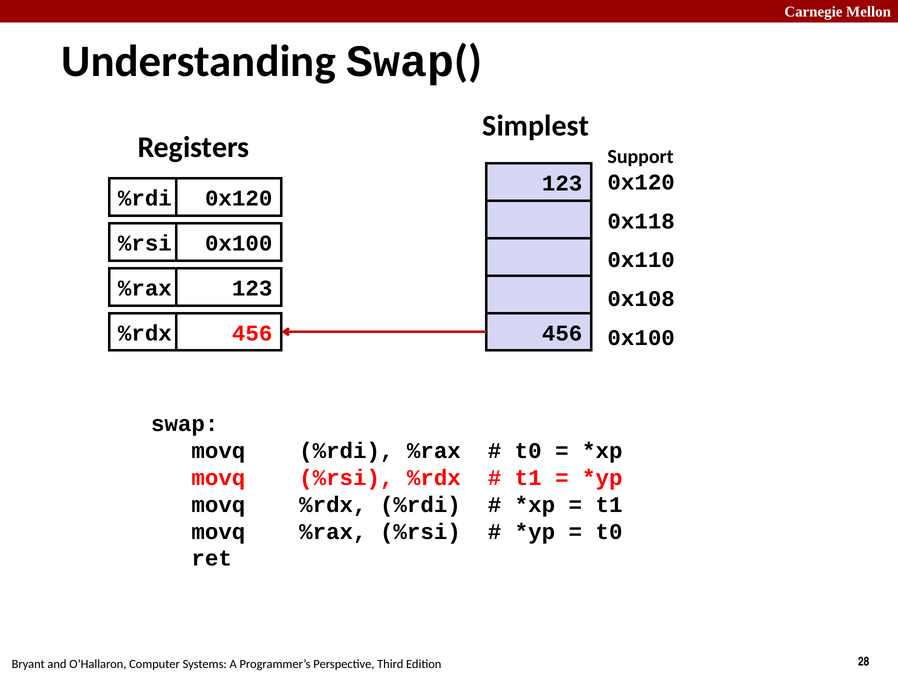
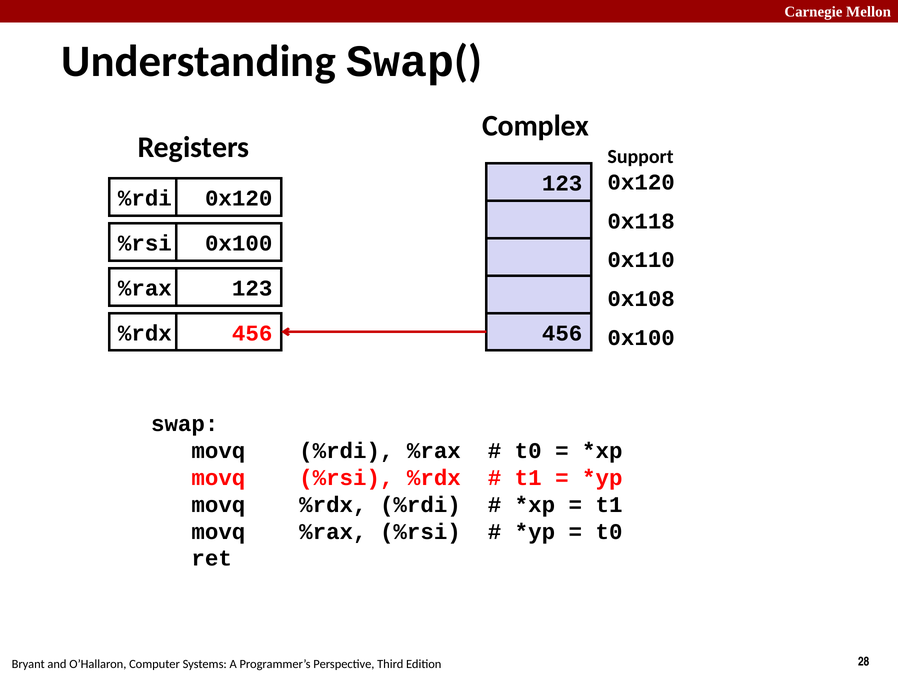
Simplest: Simplest -> Complex
